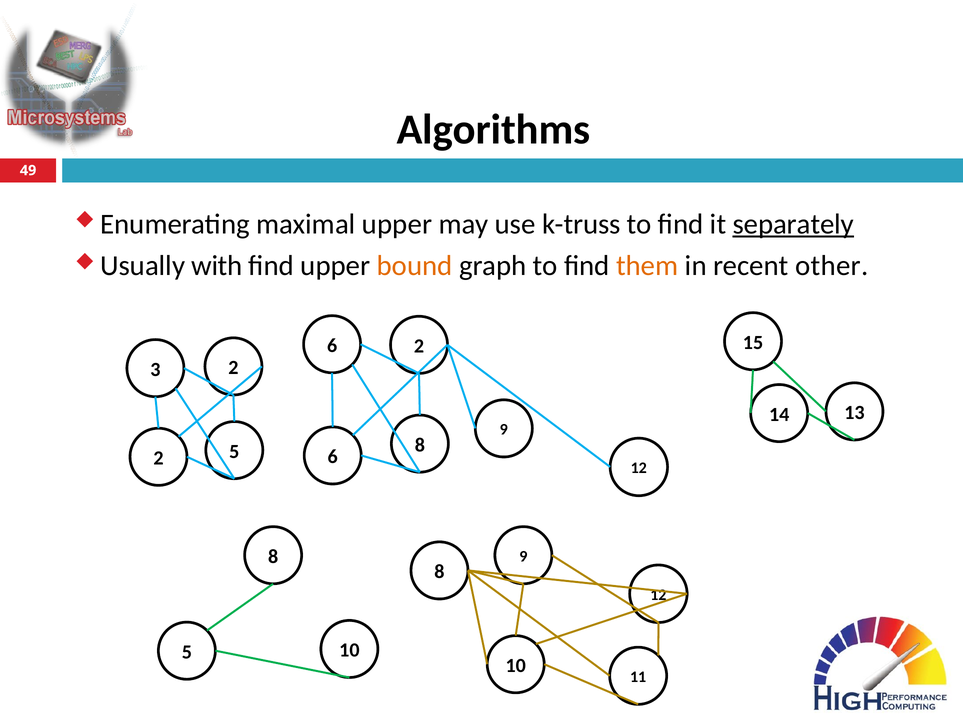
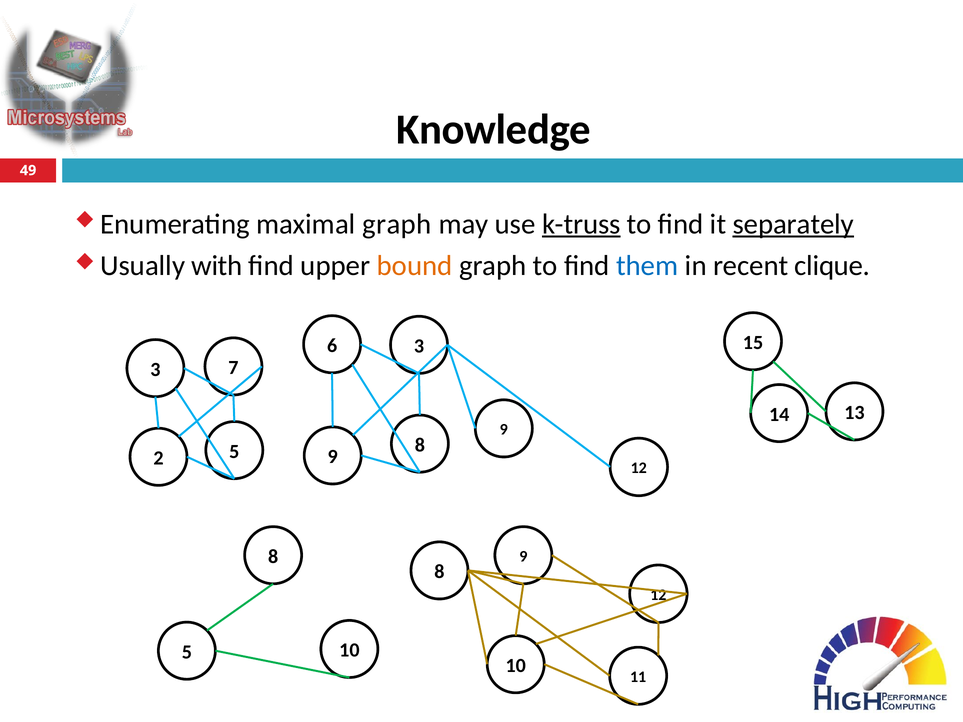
Algorithms: Algorithms -> Knowledge
maximal upper: upper -> graph
k-truss underline: none -> present
them colour: orange -> blue
other: other -> clique
6 2: 2 -> 3
3 2: 2 -> 7
5 6: 6 -> 9
